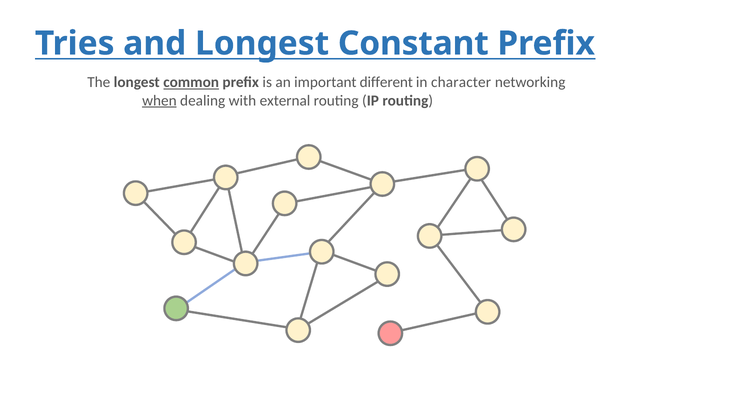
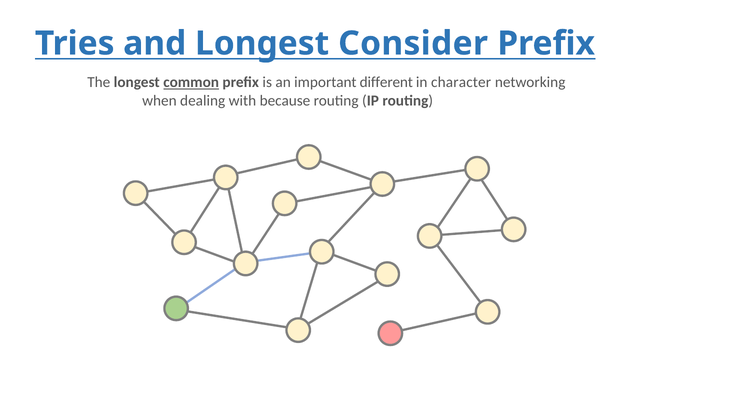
Constant: Constant -> Consider
when underline: present -> none
external: external -> because
